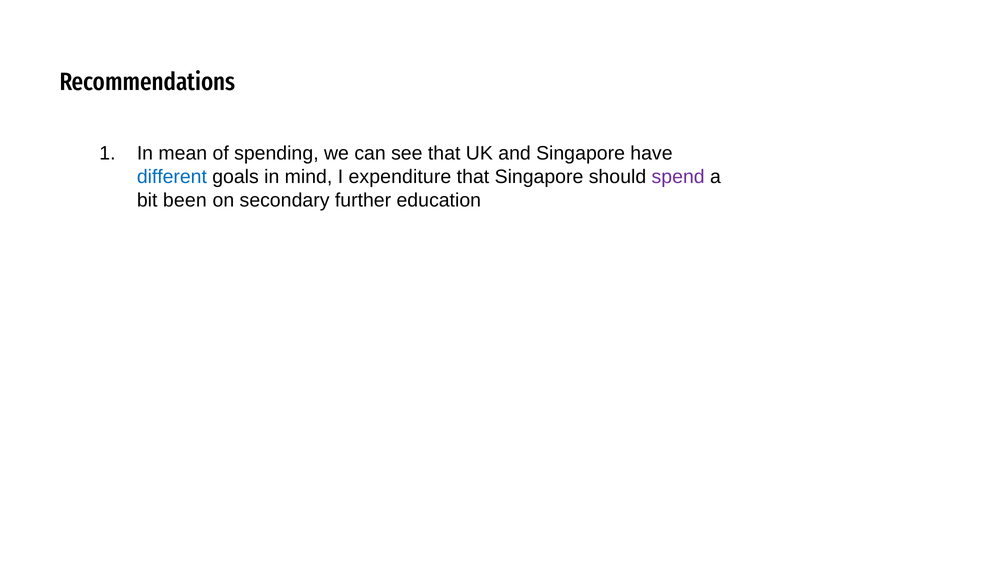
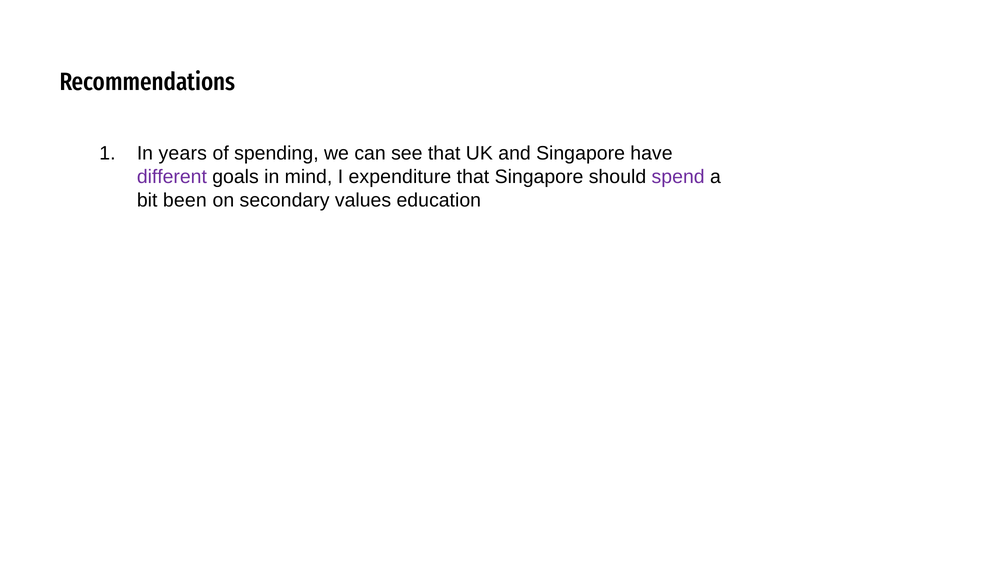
mean: mean -> years
different colour: blue -> purple
further: further -> values
